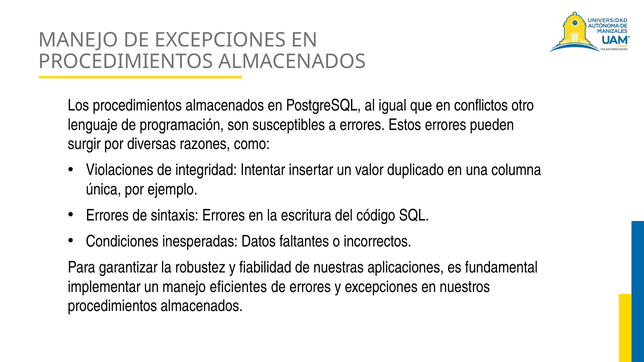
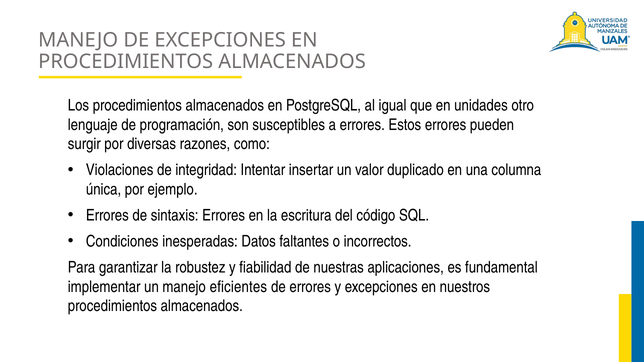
conflictos: conflictos -> unidades
